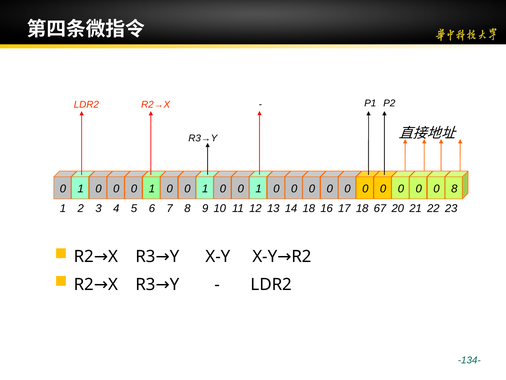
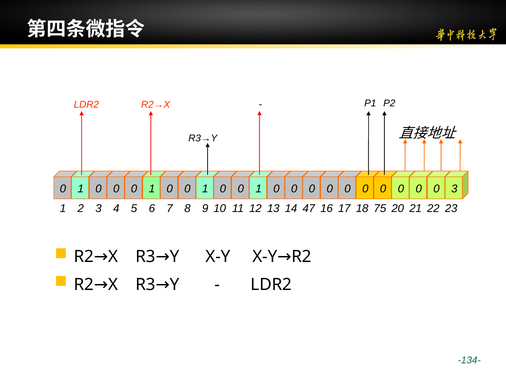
0 8: 8 -> 3
14 18: 18 -> 47
67: 67 -> 75
